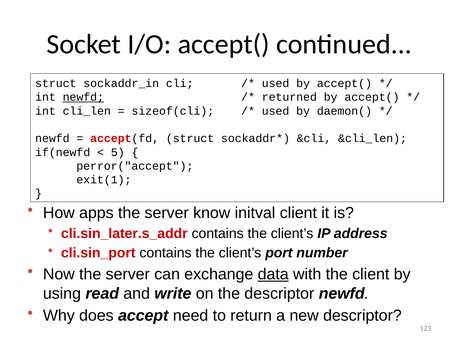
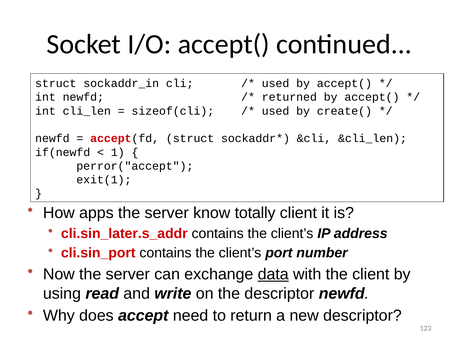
newfd at (83, 97) underline: present -> none
daemon(: daemon( -> create(
5: 5 -> 1
initval: initval -> totally
